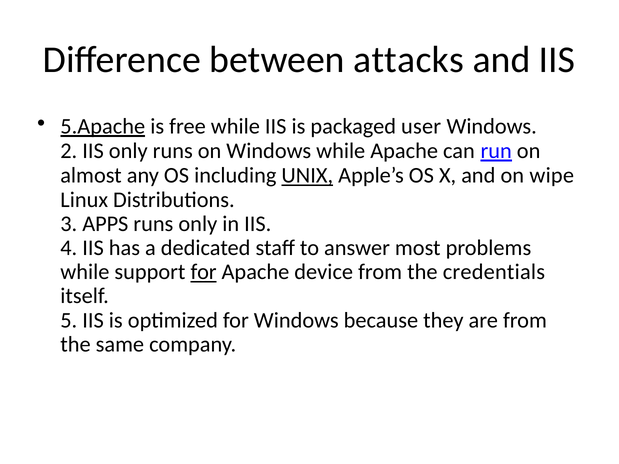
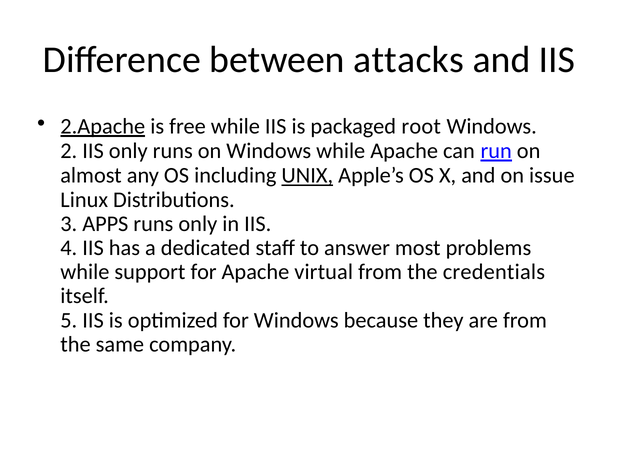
5.Apache: 5.Apache -> 2.Apache
user: user -> root
wipe: wipe -> issue
for at (204, 272) underline: present -> none
device: device -> virtual
